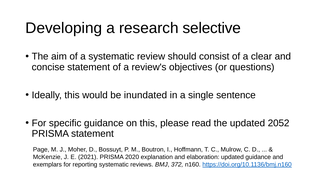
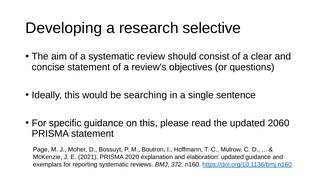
inundated: inundated -> searching
2052: 2052 -> 2060
